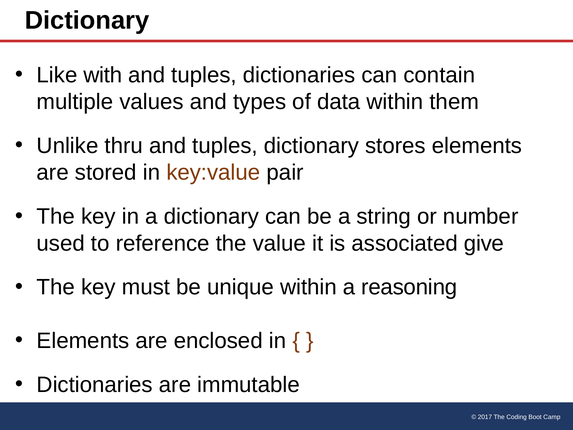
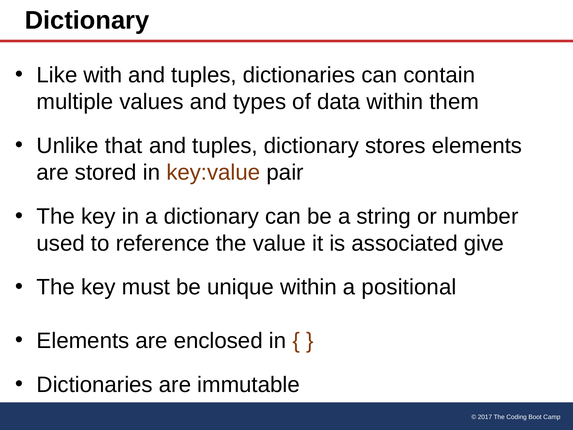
thru: thru -> that
reasoning: reasoning -> positional
